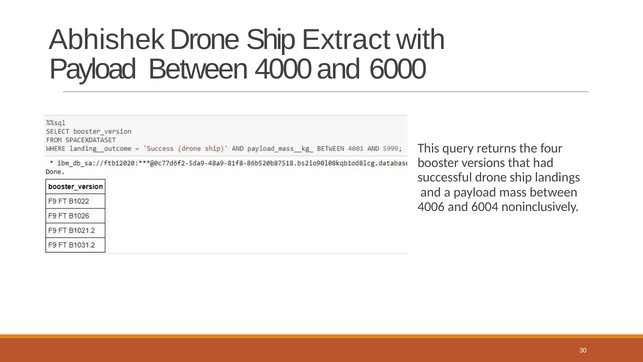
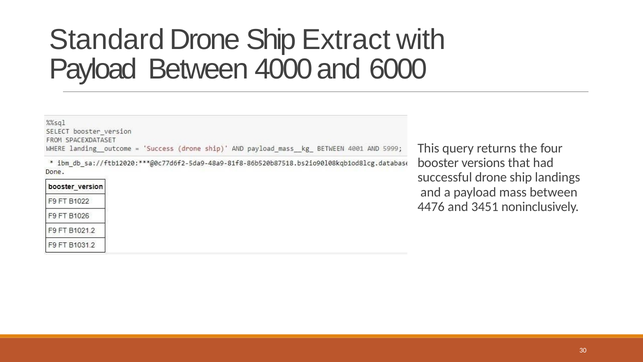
Abhishek: Abhishek -> Standard
4006: 4006 -> 4476
6004: 6004 -> 3451
